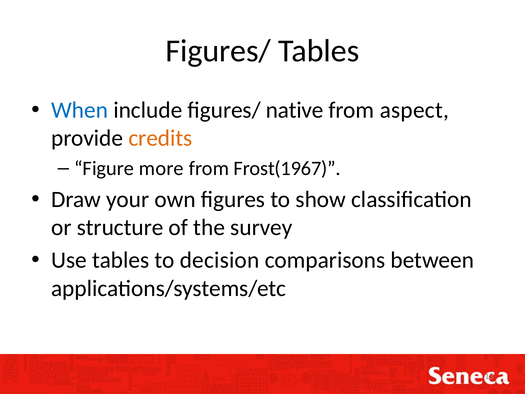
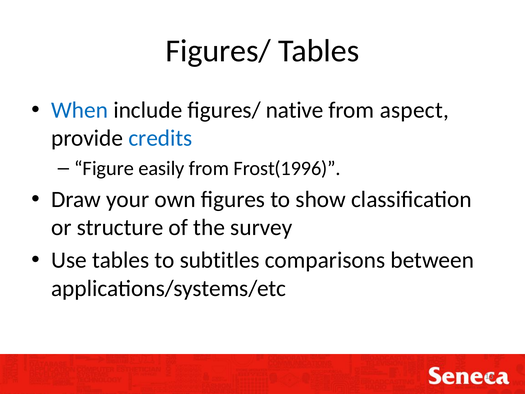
credits colour: orange -> blue
more: more -> easily
Frost(1967: Frost(1967 -> Frost(1996
decision: decision -> subtitles
